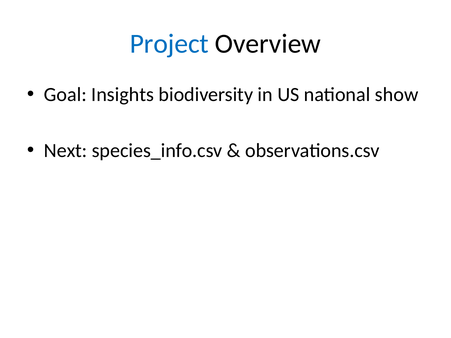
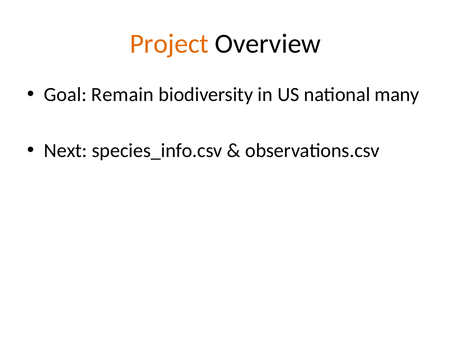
Project colour: blue -> orange
Insights: Insights -> Remain
show: show -> many
